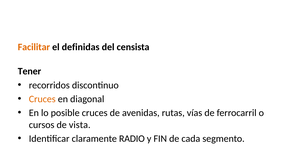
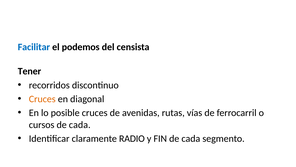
Facilitar colour: orange -> blue
definidas: definidas -> podemos
cursos de vista: vista -> cada
